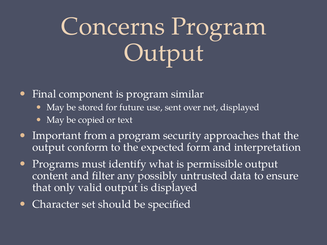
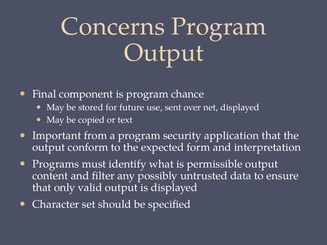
similar: similar -> chance
approaches: approaches -> application
